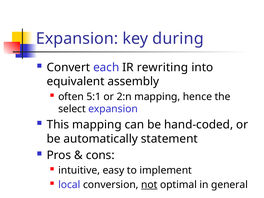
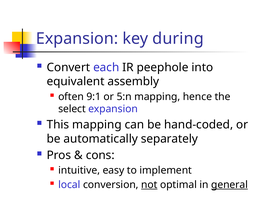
rewriting: rewriting -> peephole
5:1: 5:1 -> 9:1
2:n: 2:n -> 5:n
statement: statement -> separately
general underline: none -> present
